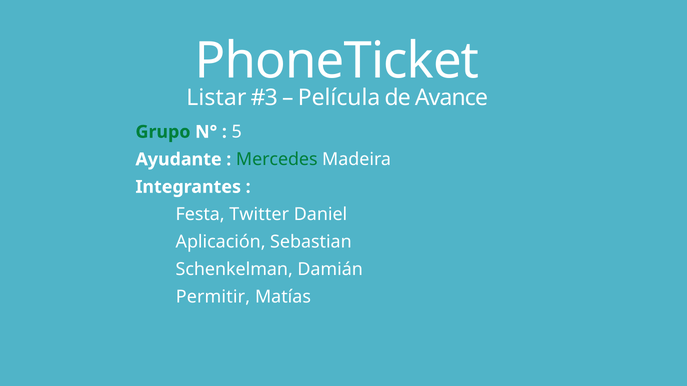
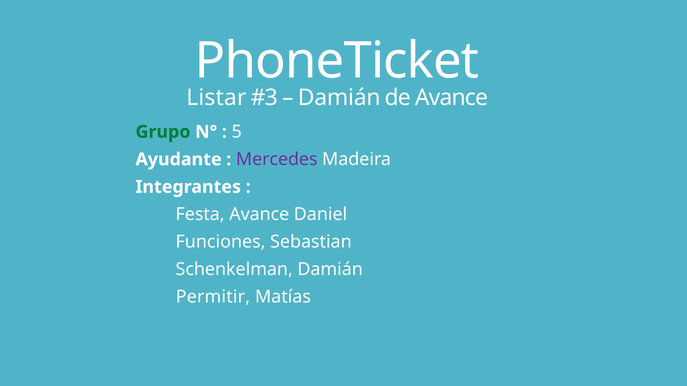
Película at (339, 98): Película -> Damián
Mercedes colour: green -> purple
Festa Twitter: Twitter -> Avance
Aplicación: Aplicación -> Funciones
